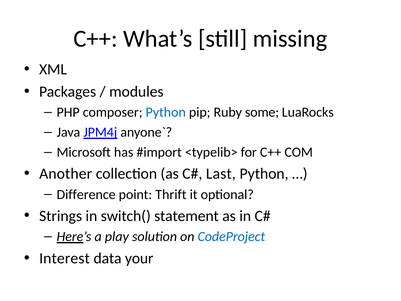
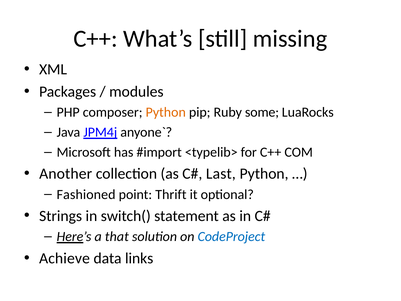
Python at (166, 112) colour: blue -> orange
Difference: Difference -> Fashioned
play: play -> that
Interest: Interest -> Achieve
your: your -> links
